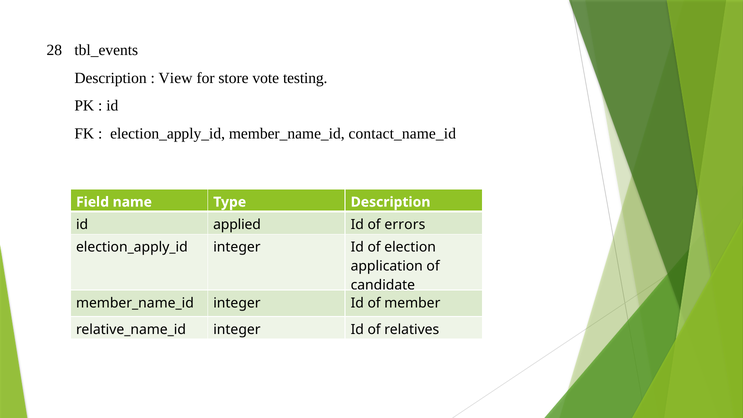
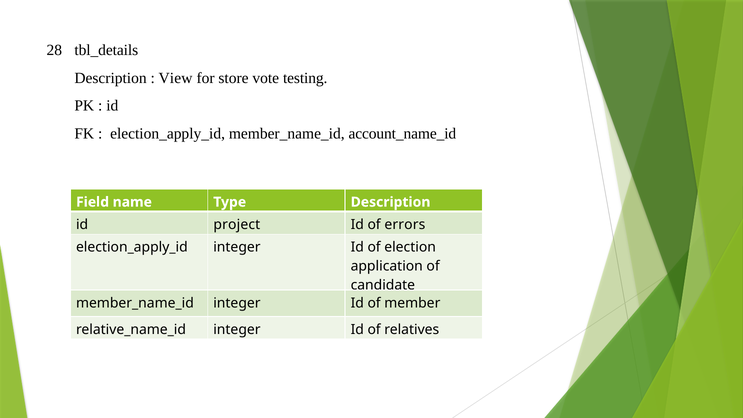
tbl_events: tbl_events -> tbl_details
contact_name_id: contact_name_id -> account_name_id
applied: applied -> project
